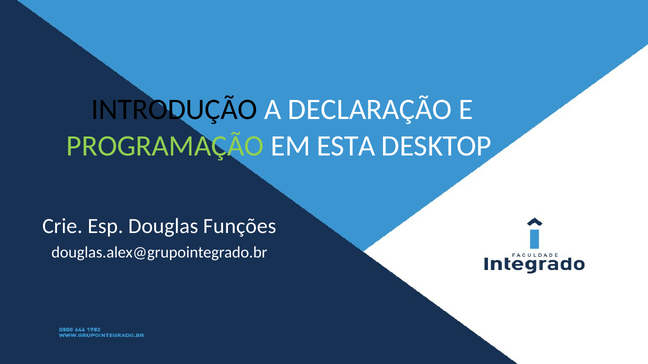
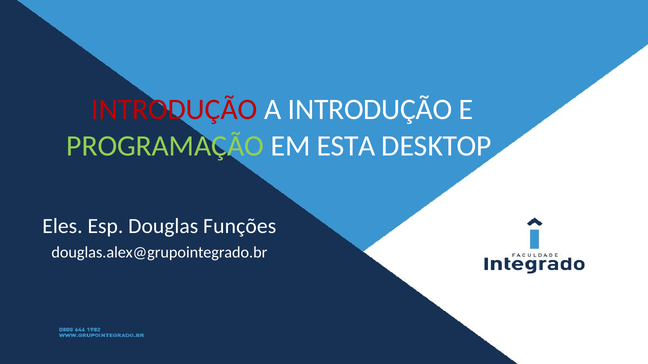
INTRODUÇÃO at (174, 110) colour: black -> red
A DECLARAÇÃO: DECLARAÇÃO -> INTRODUÇÃO
Crie: Crie -> Eles
